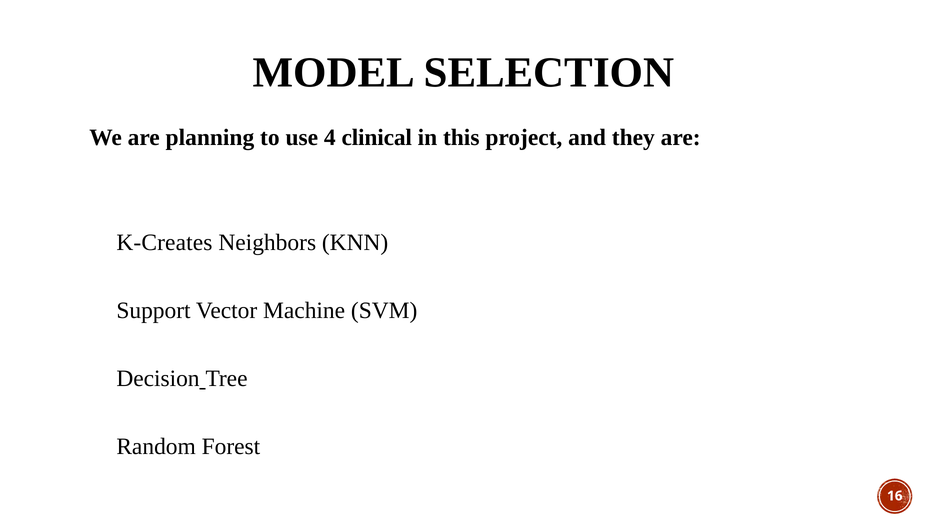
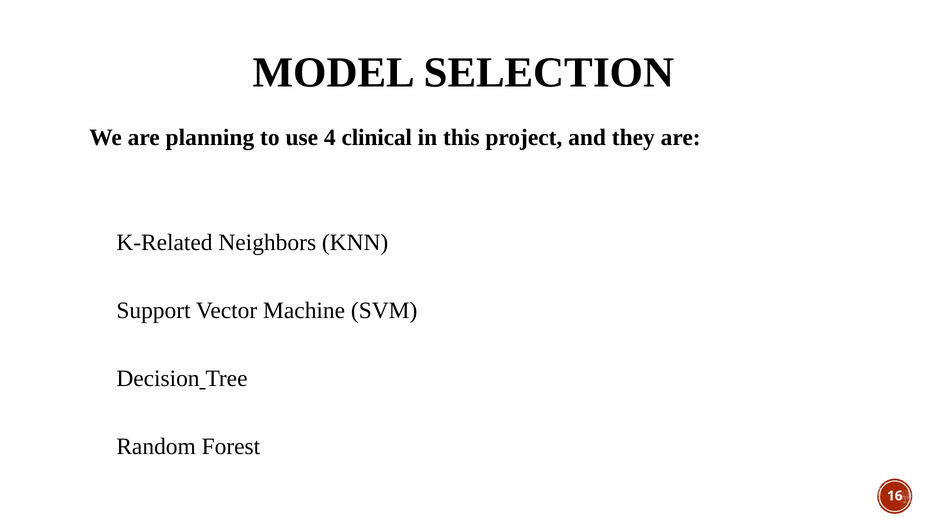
K-Creates: K-Creates -> K-Related
